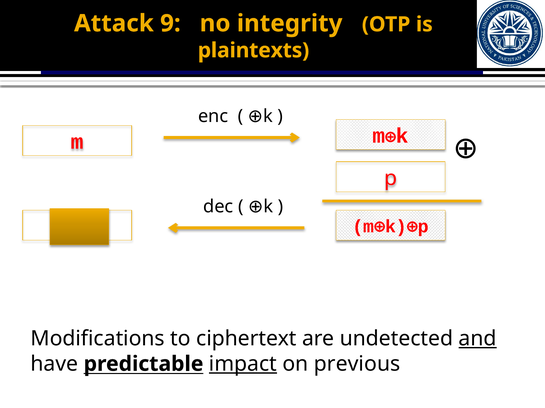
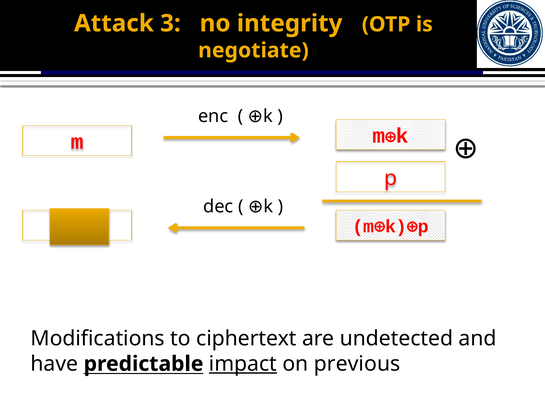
9: 9 -> 3
plaintexts: plaintexts -> negotiate
and underline: present -> none
